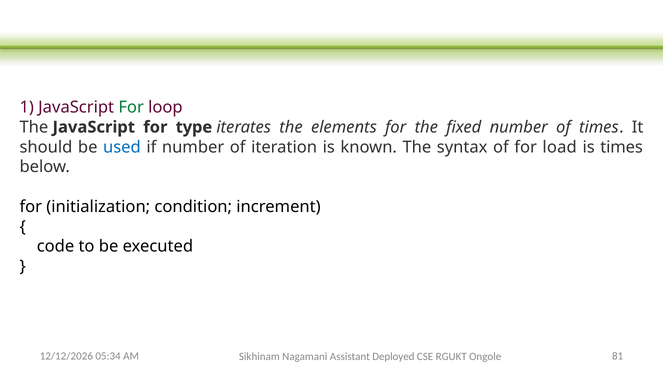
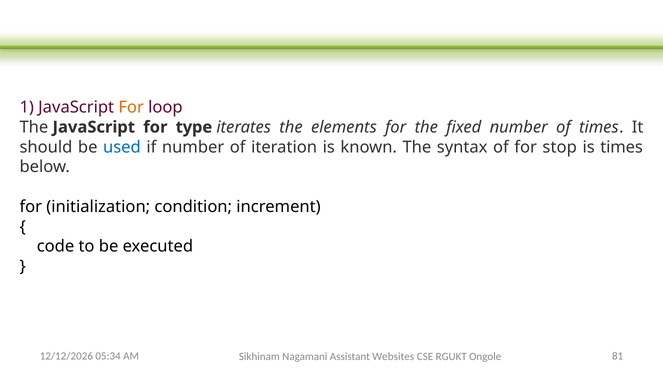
For at (131, 107) colour: green -> orange
load: load -> stop
Deployed: Deployed -> Websites
